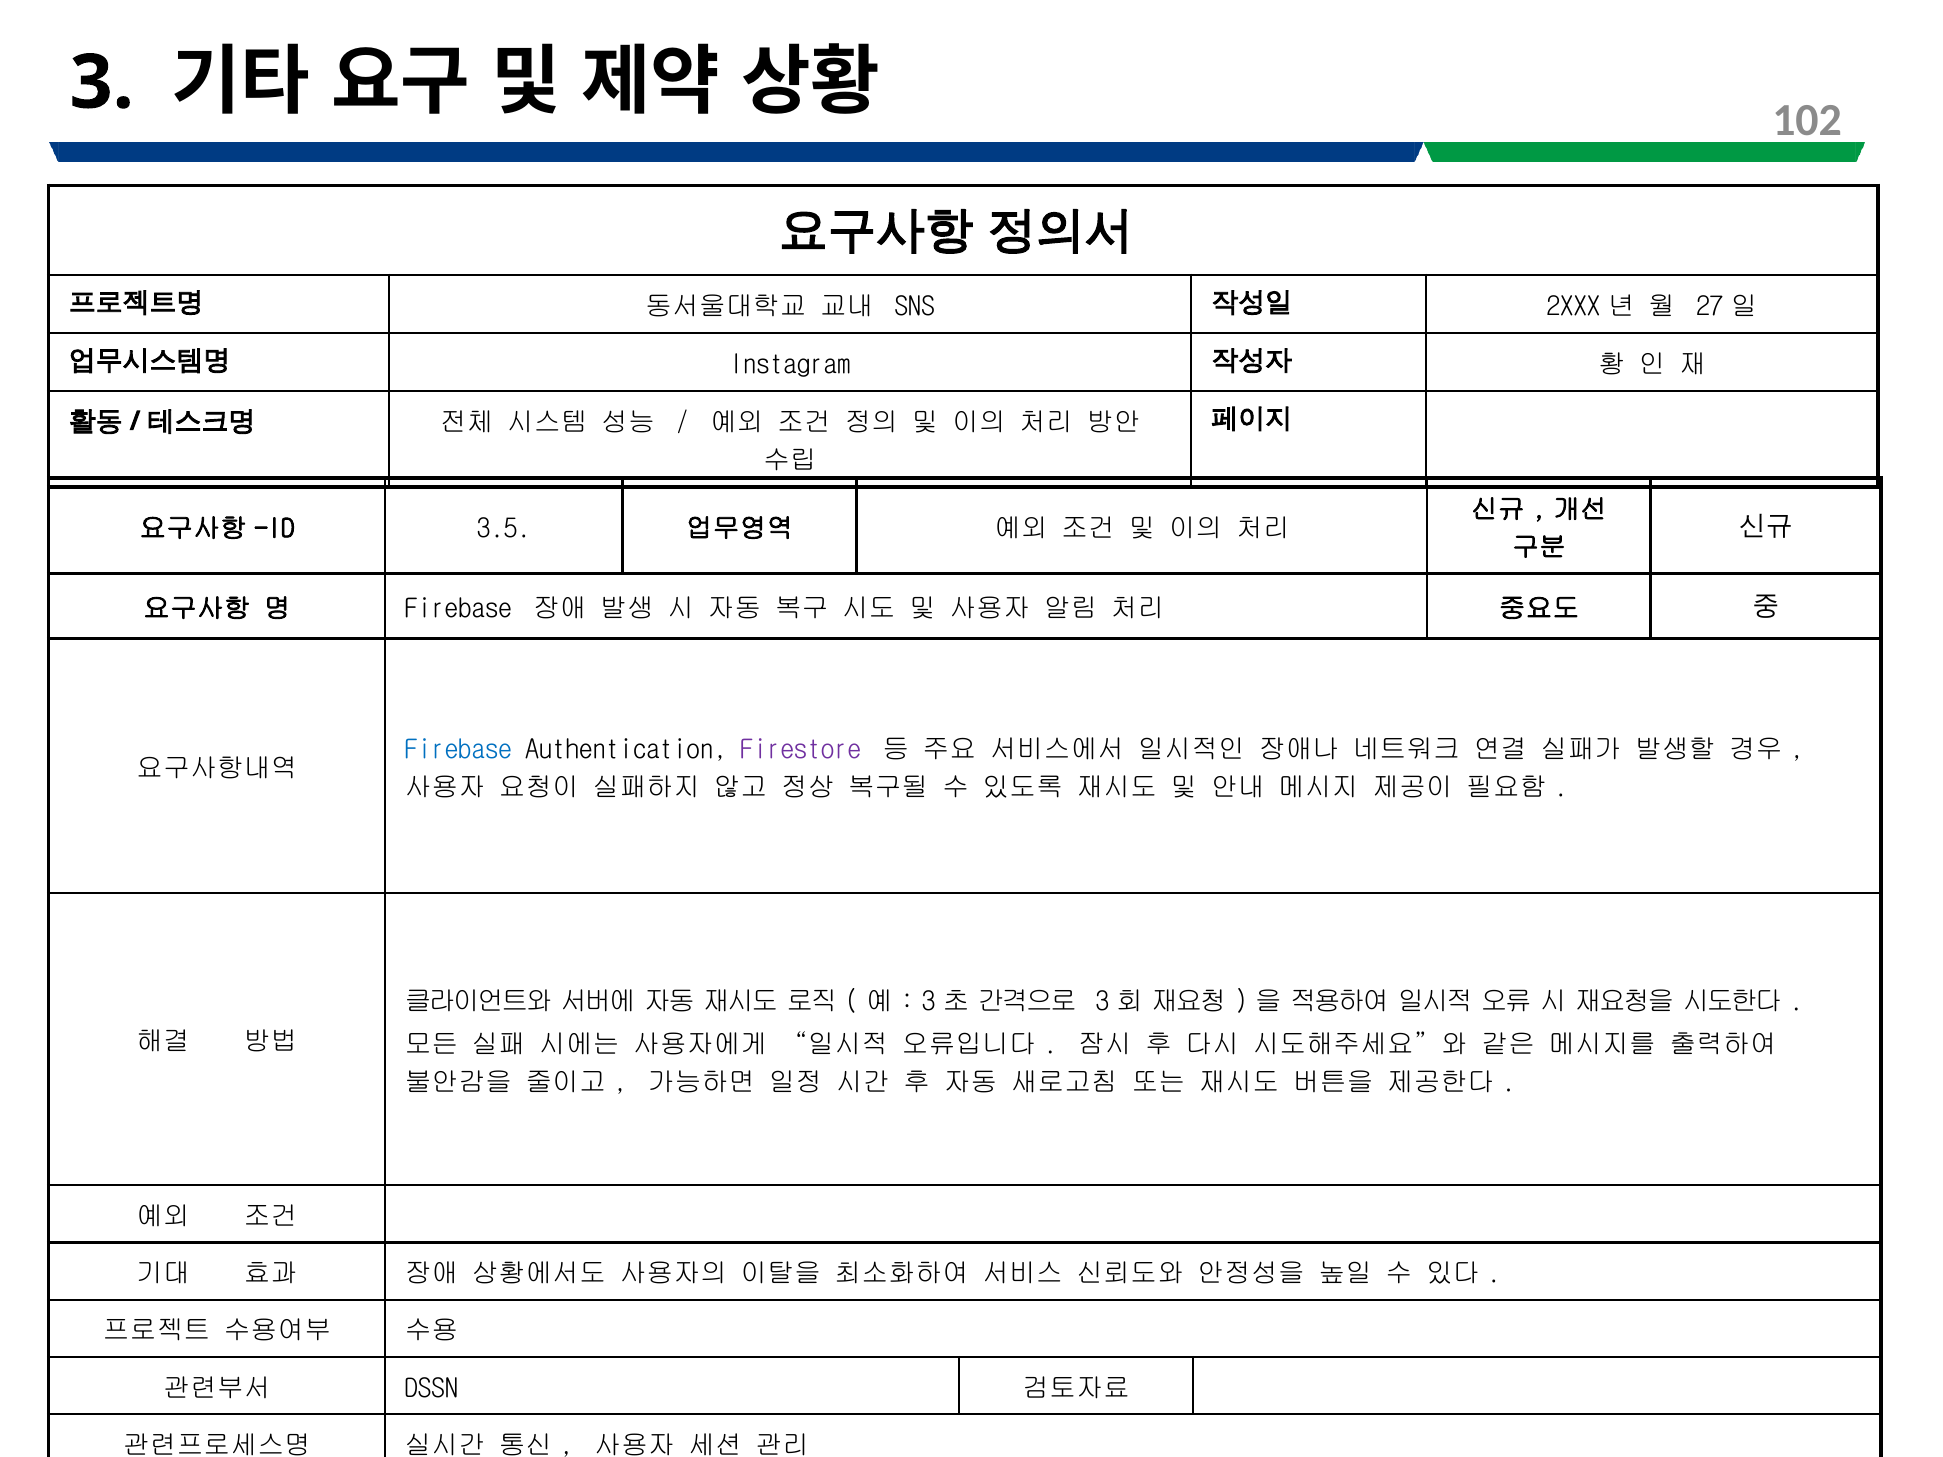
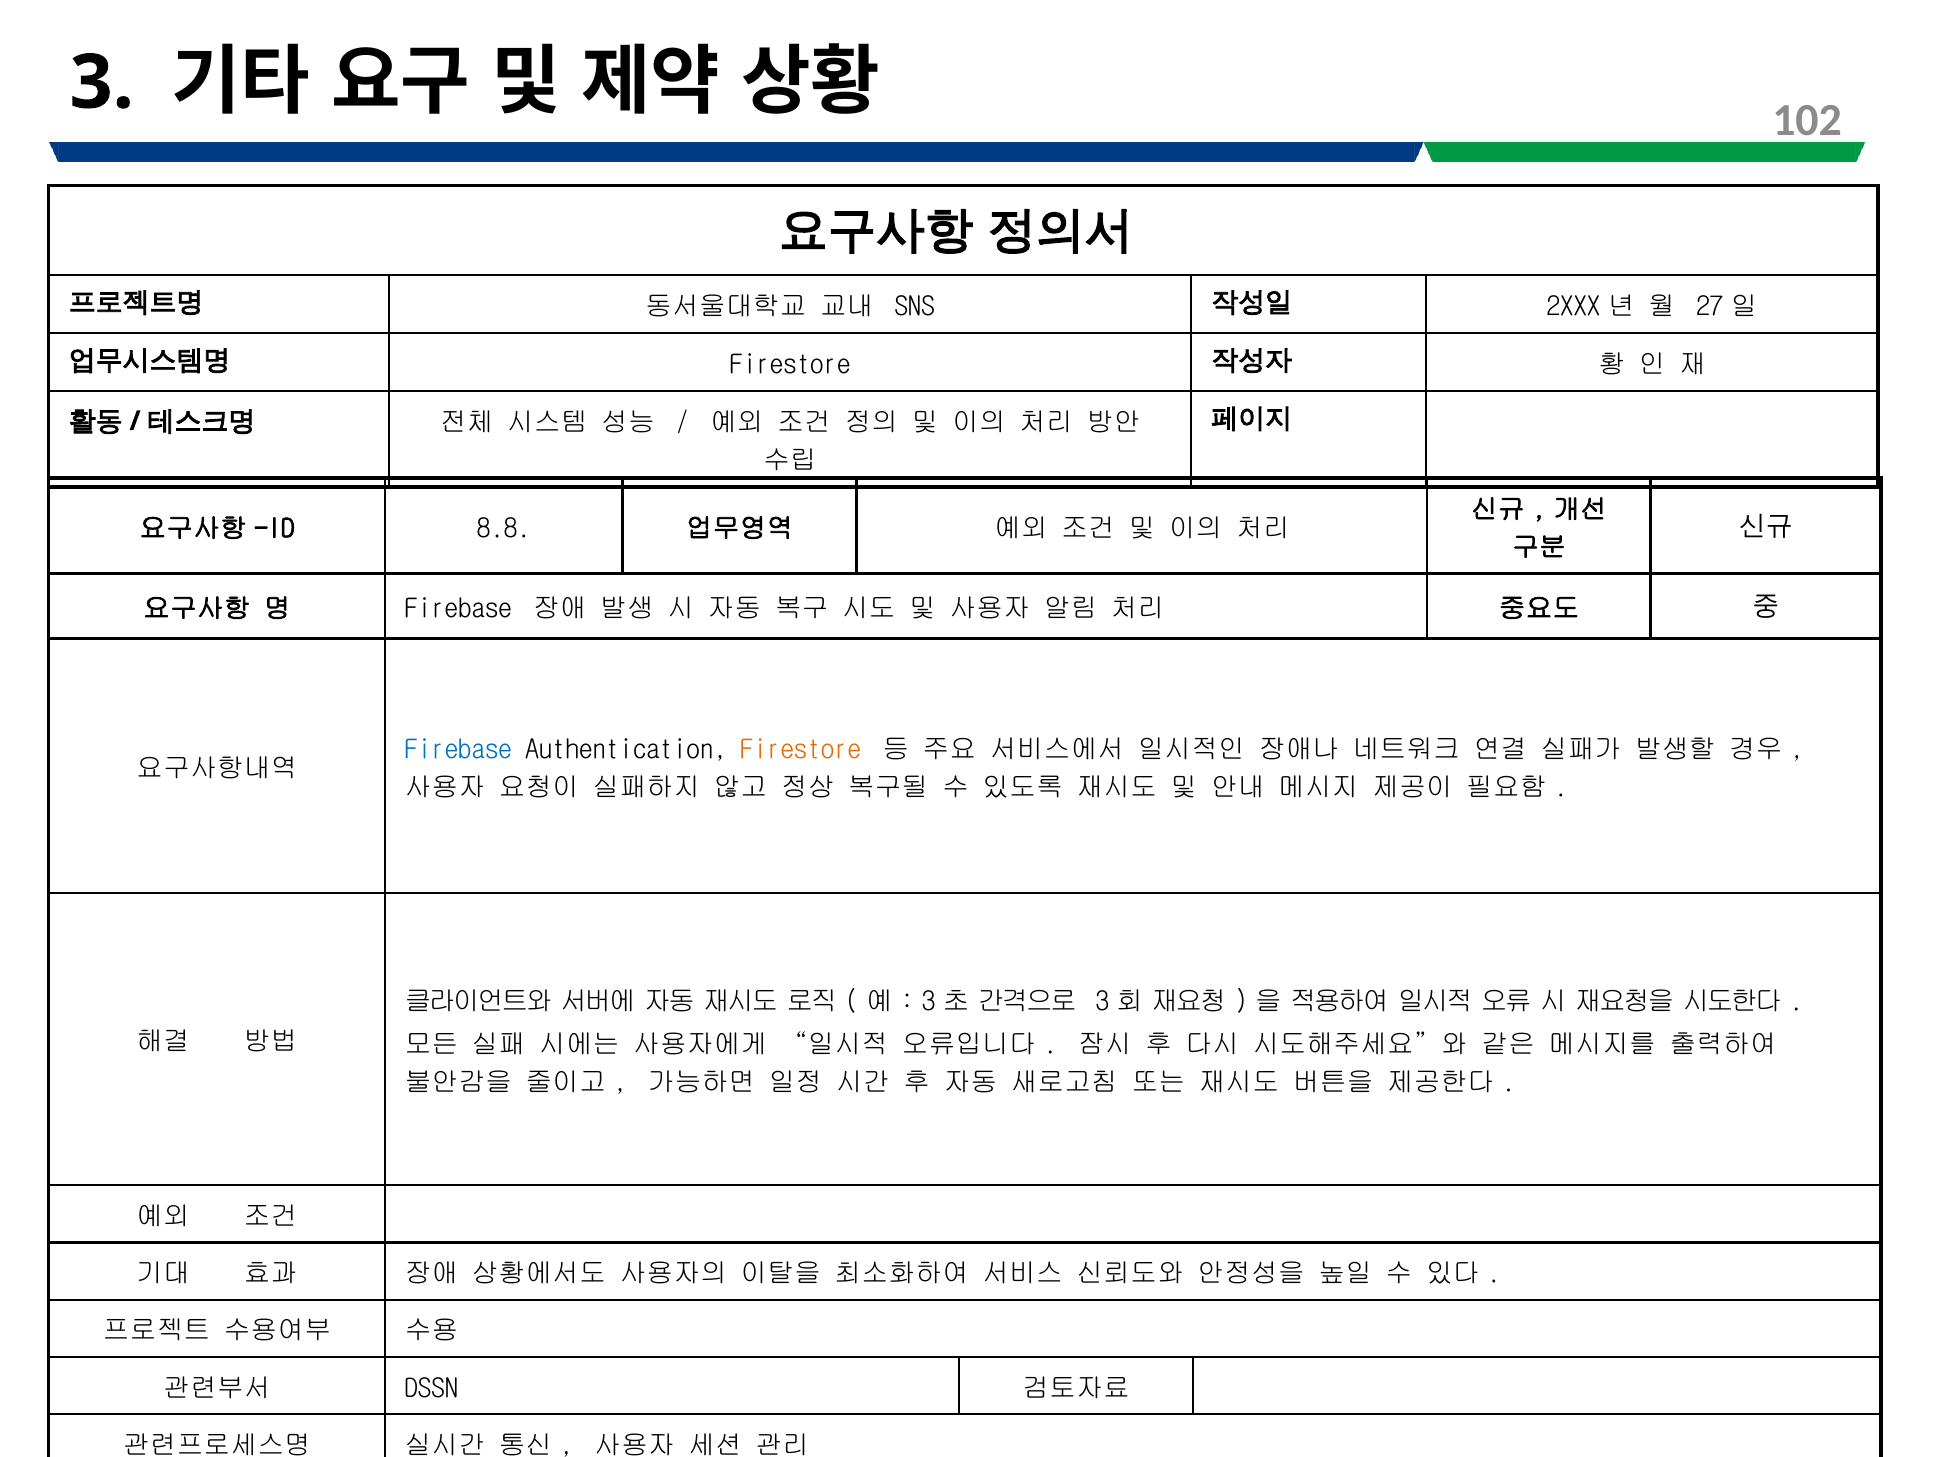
Instagram at (790, 365): Instagram -> Firestore
3.5: 3.5 -> 8.8
Firestore at (801, 749) colour: purple -> orange
